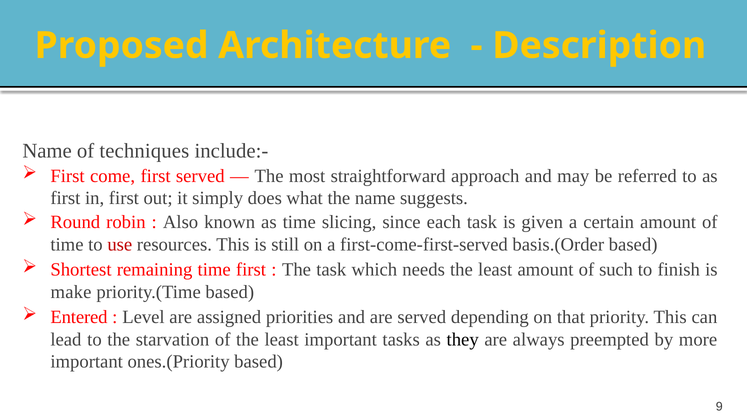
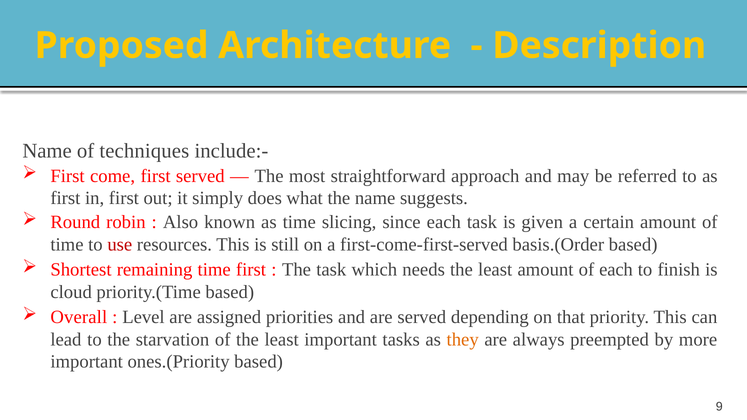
of such: such -> each
make: make -> cloud
Entered: Entered -> Overall
they colour: black -> orange
